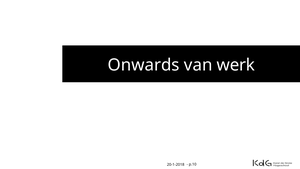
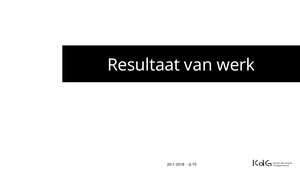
Onwards: Onwards -> Resultaat
